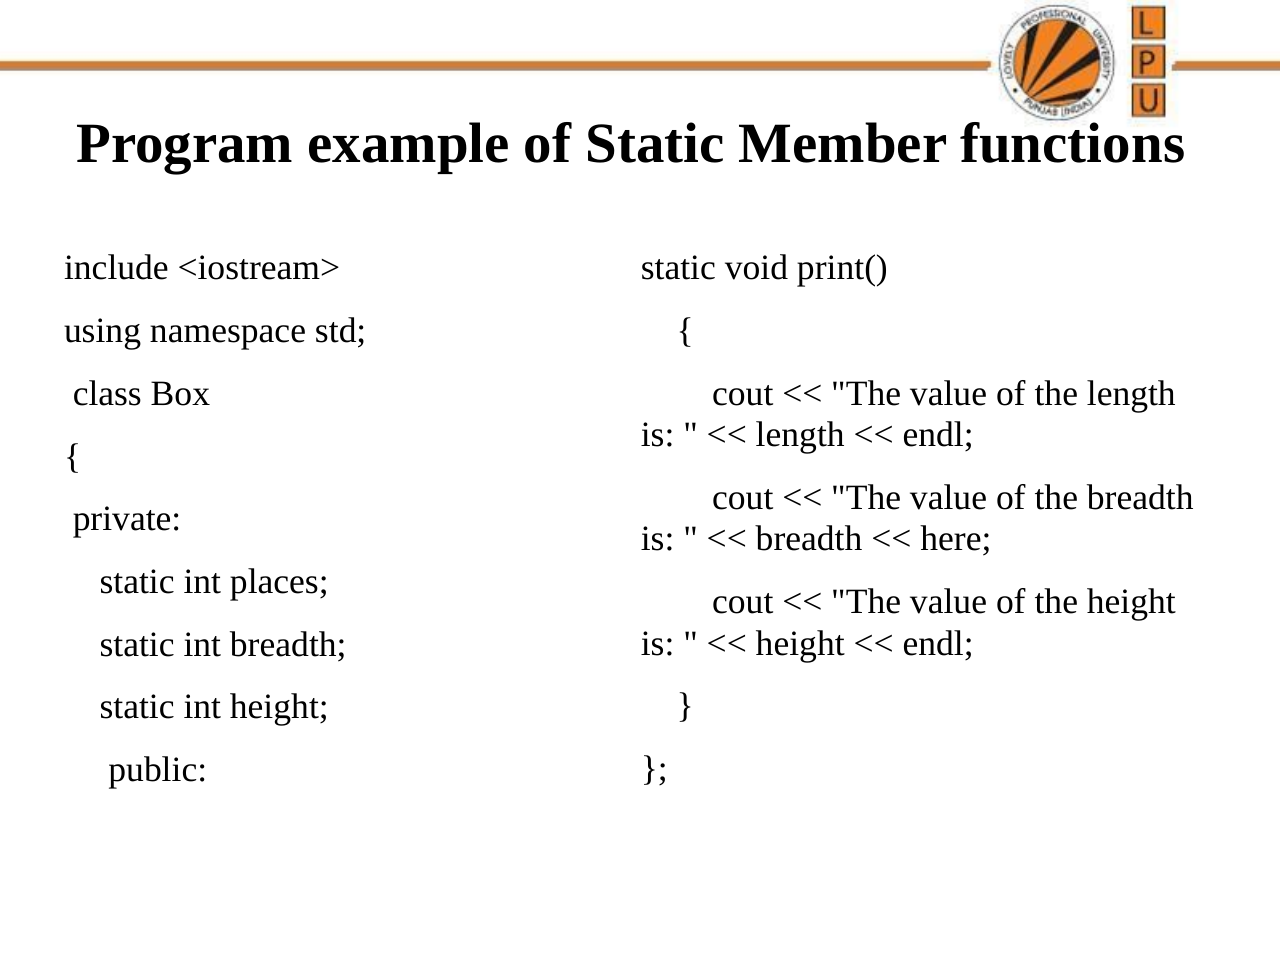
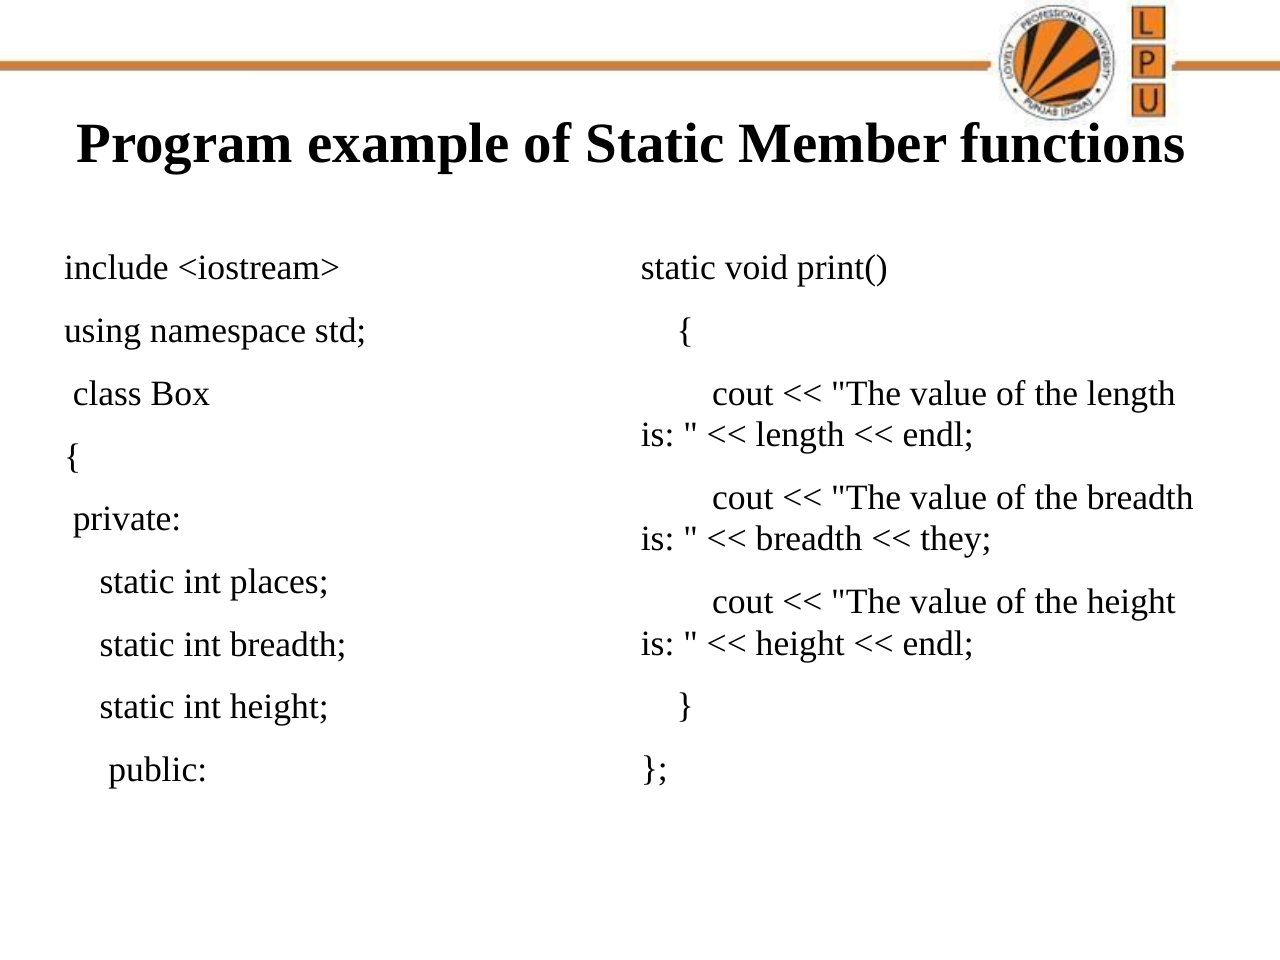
here: here -> they
